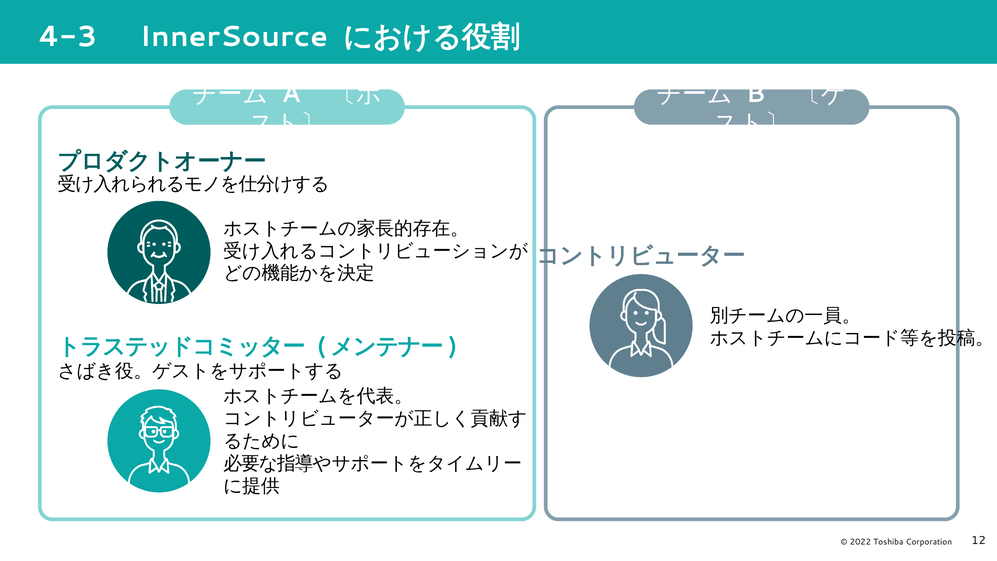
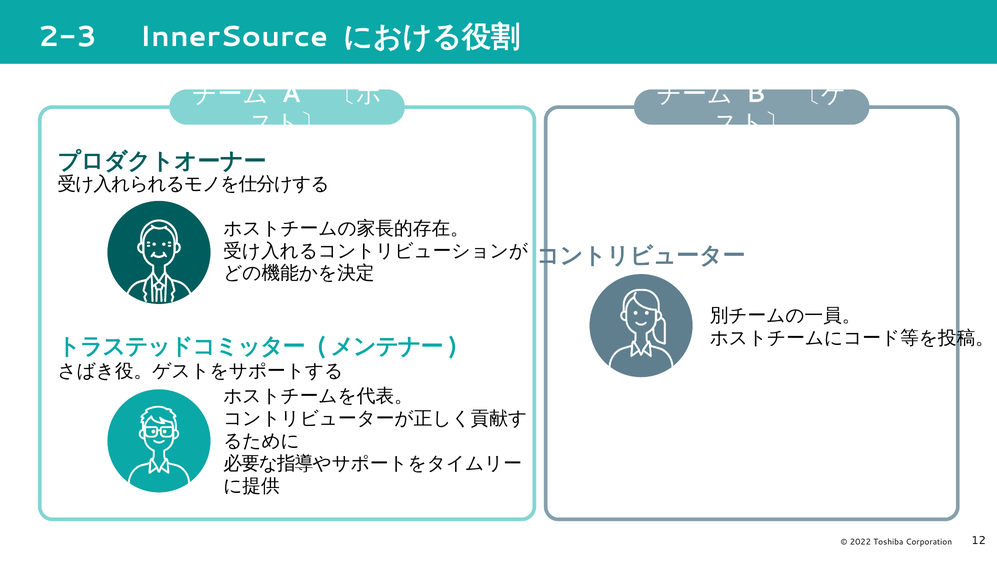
4-3: 4-3 -> 2-3
